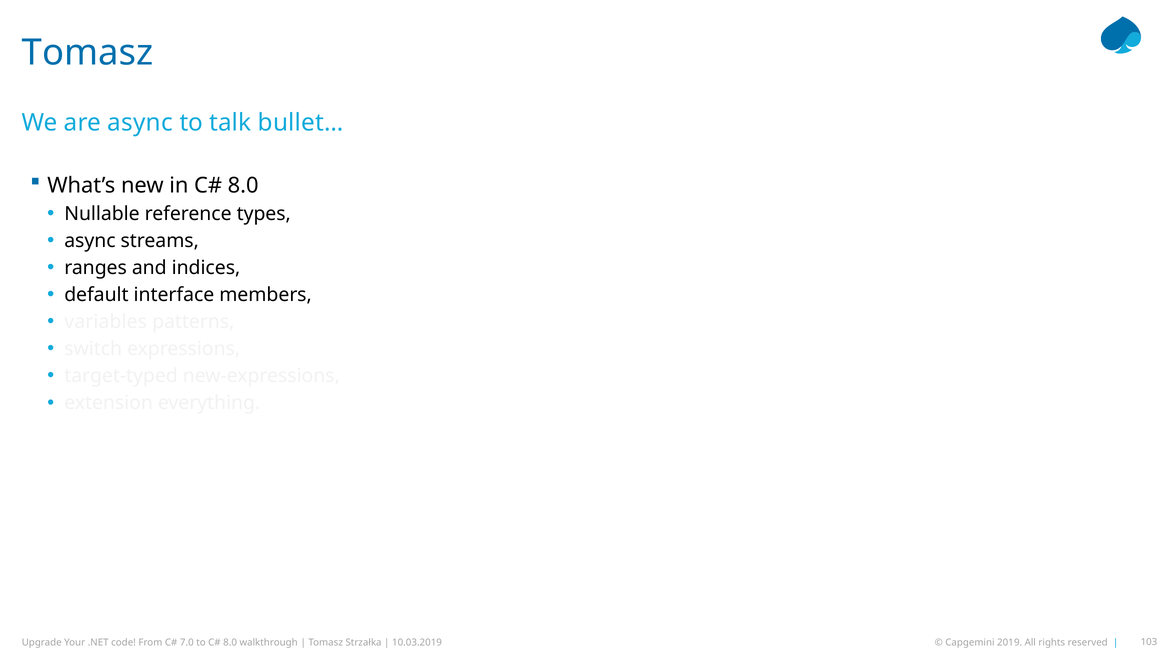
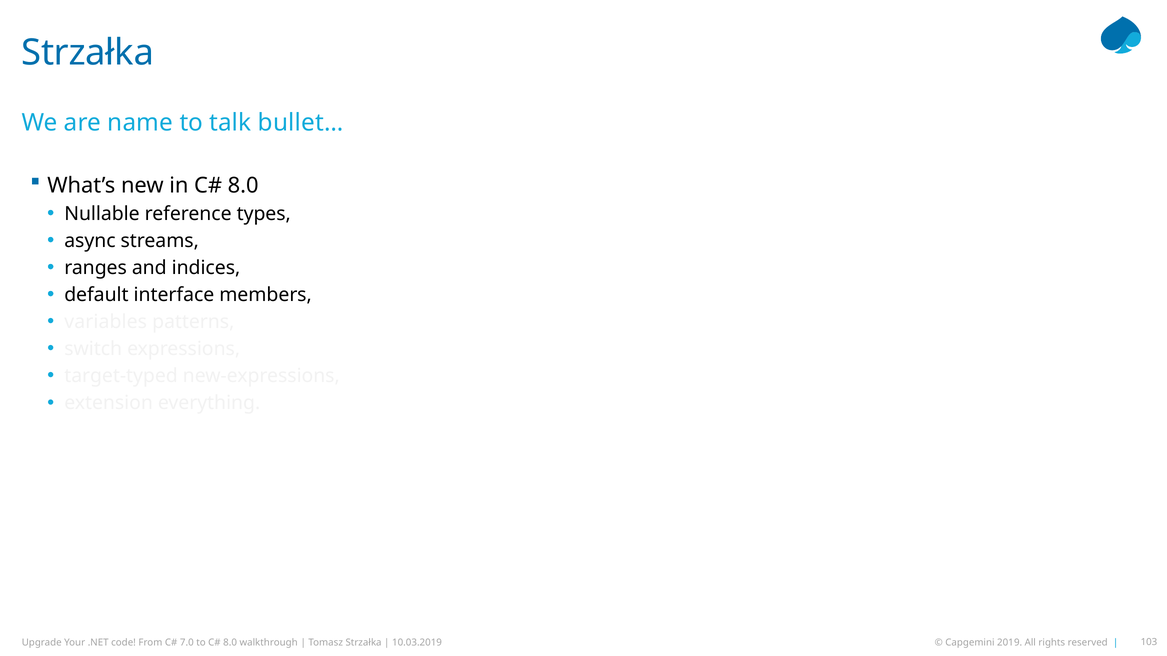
Tomasz at (88, 53): Tomasz -> Strzałka
are async: async -> name
